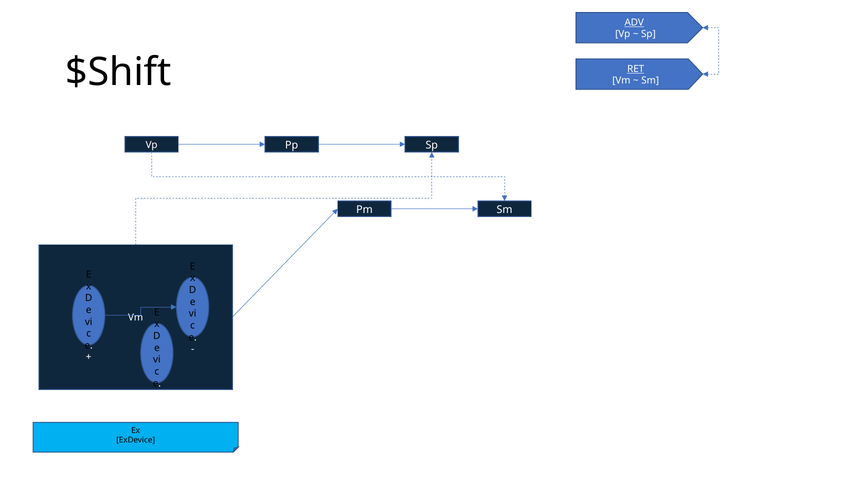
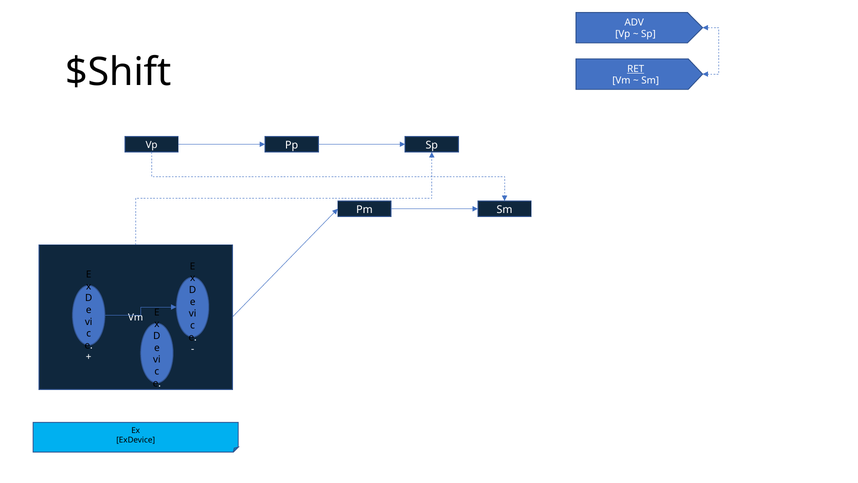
ADV underline: present -> none
